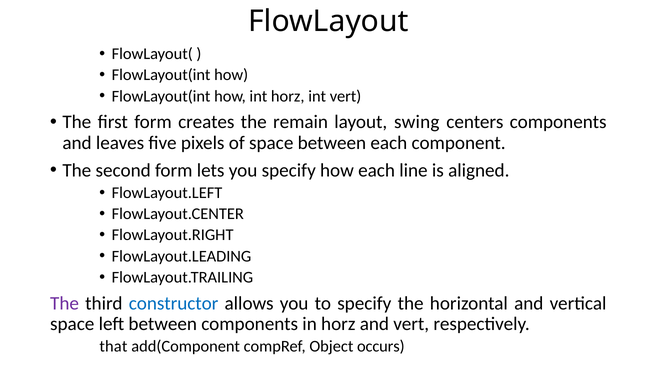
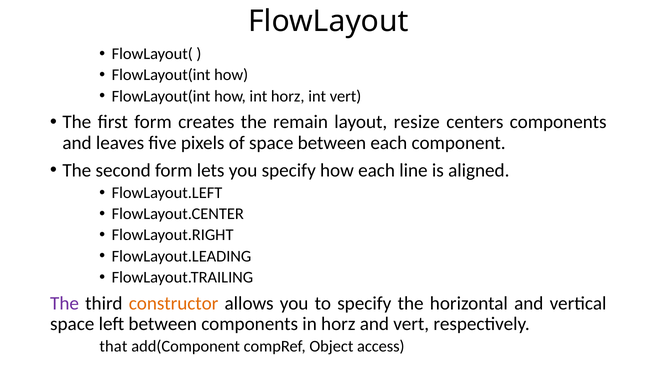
swing: swing -> resize
constructor colour: blue -> orange
occurs: occurs -> access
